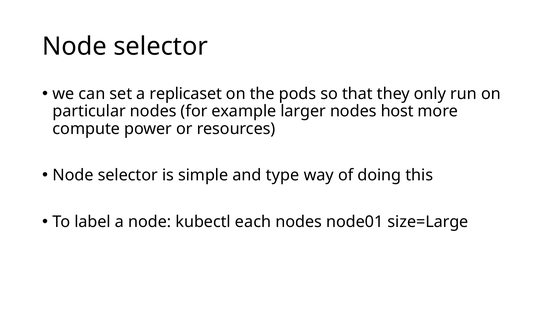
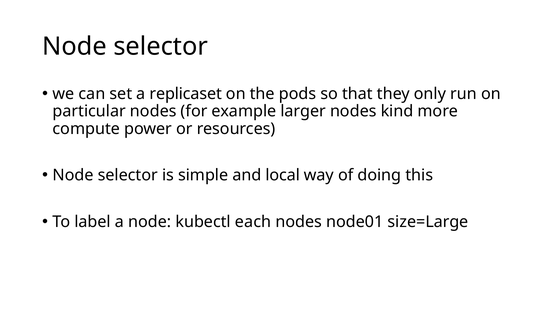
host: host -> kind
type: type -> local
